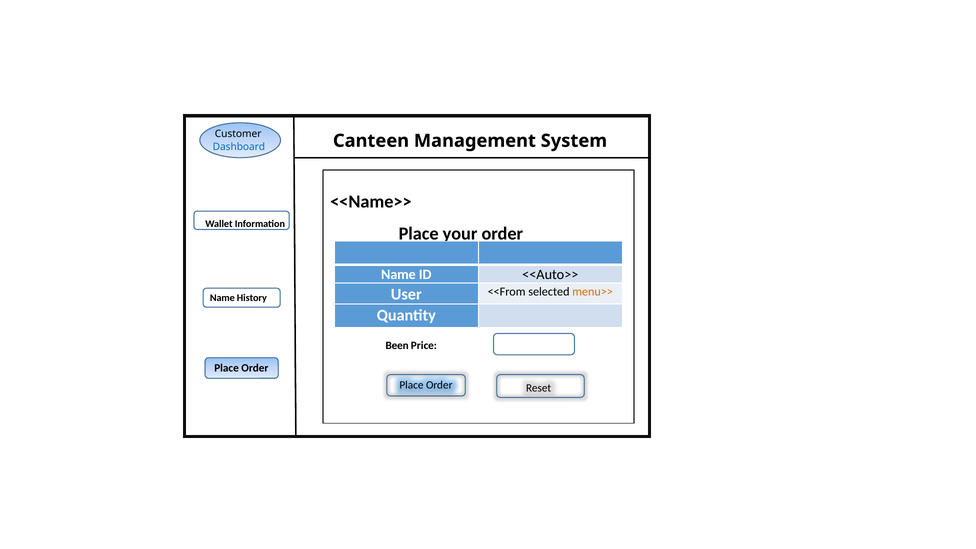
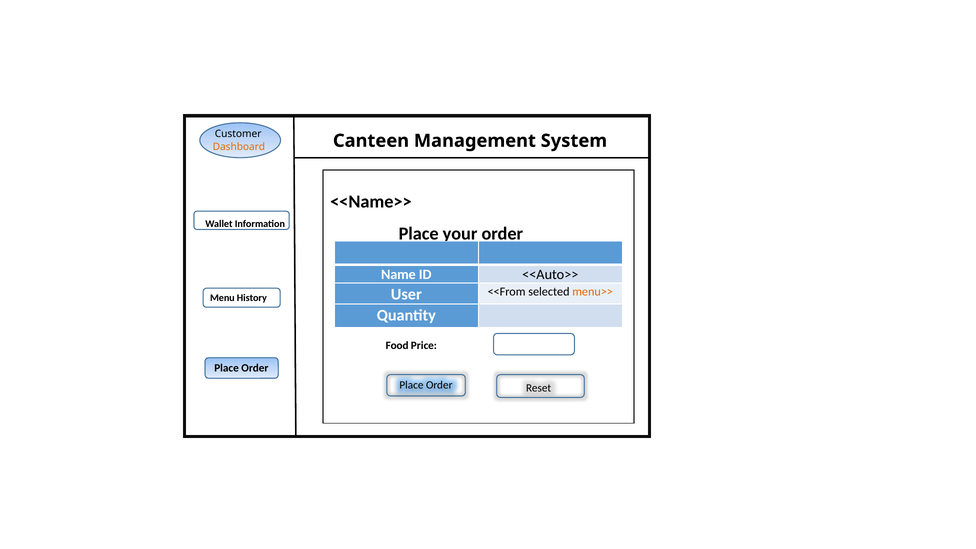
Dashboard colour: blue -> orange
Name at (222, 298): Name -> Menu
Been: Been -> Food
